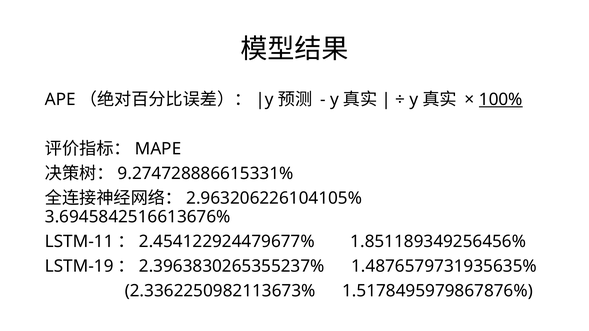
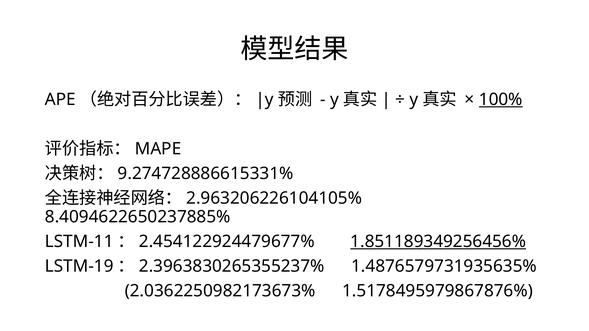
3.6945842516613676%: 3.6945842516613676% -> 8.4094622650237885%
1.851189349256456% underline: none -> present
2.3362250982113673%: 2.3362250982113673% -> 2.0362250982173673%
